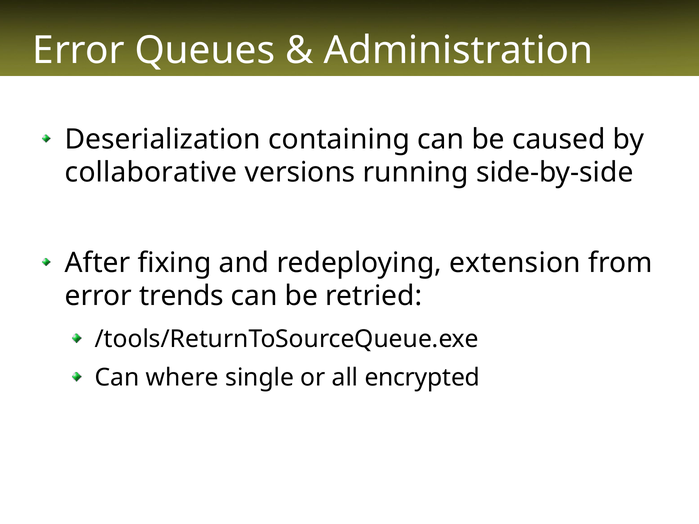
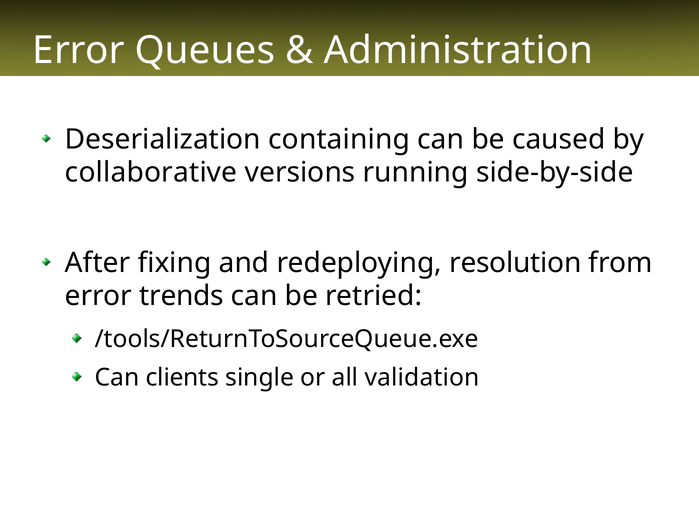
extension: extension -> resolution
where: where -> clients
encrypted: encrypted -> validation
